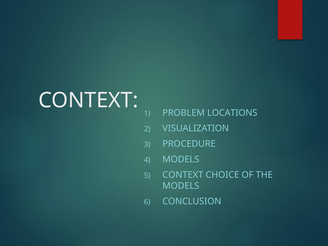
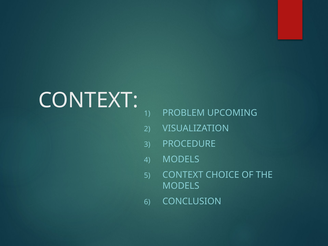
LOCATIONS: LOCATIONS -> UPCOMING
